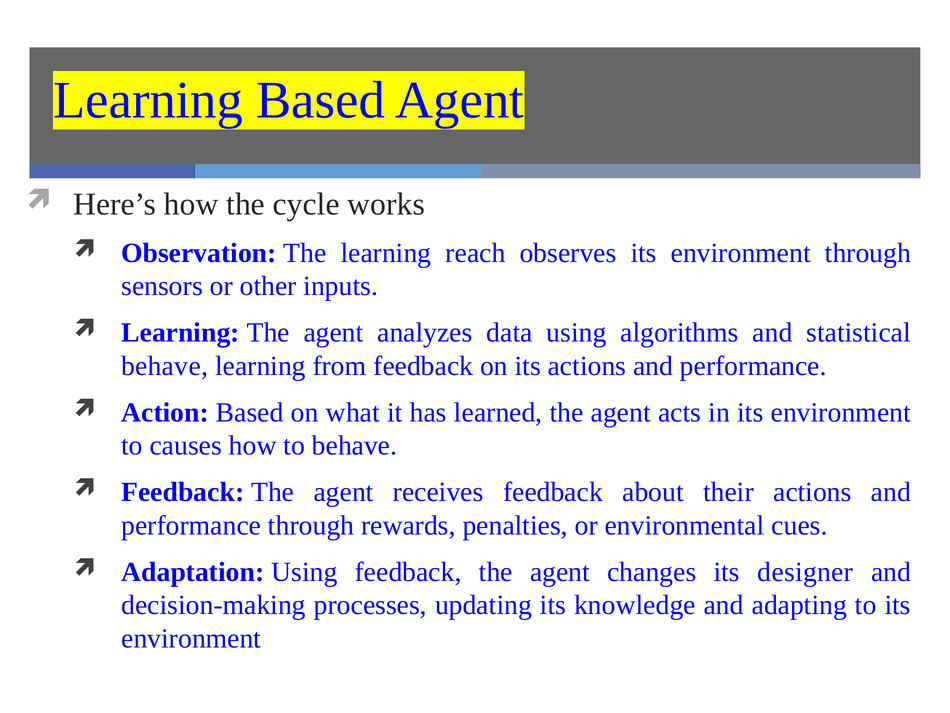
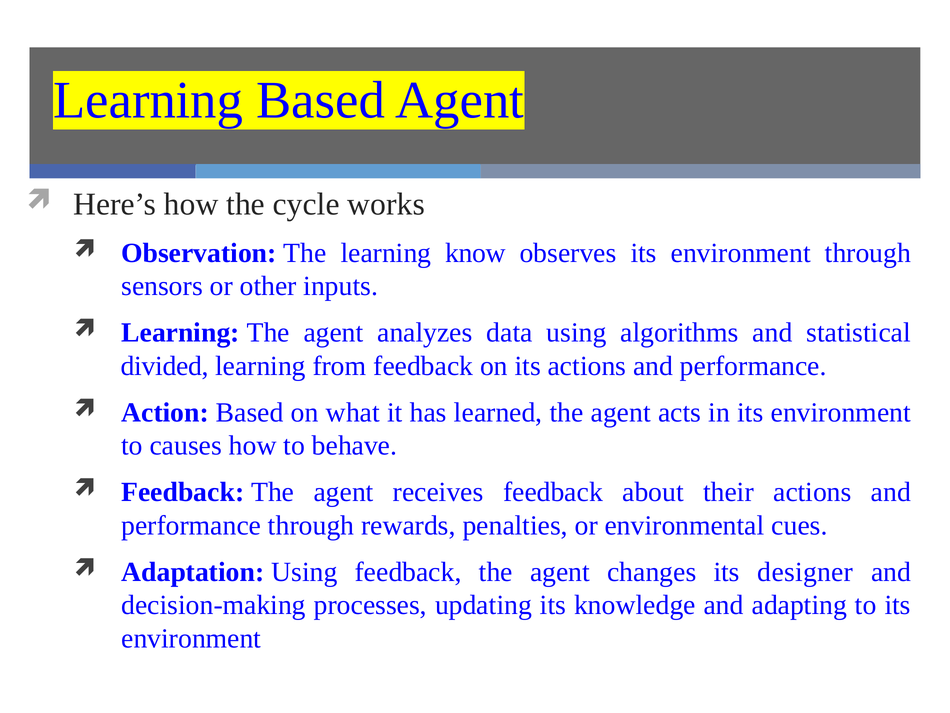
reach: reach -> know
behave at (165, 366): behave -> divided
